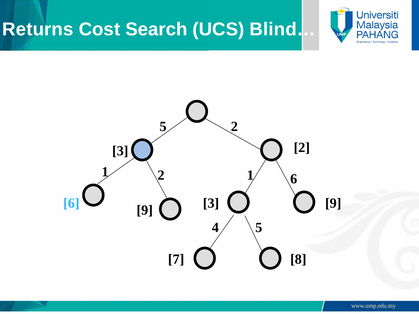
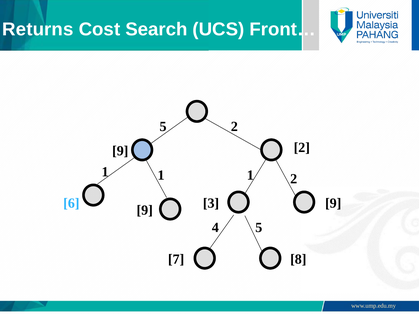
Blind…: Blind… -> Front…
3 at (120, 151): 3 -> 9
1 2: 2 -> 1
1 6: 6 -> 2
